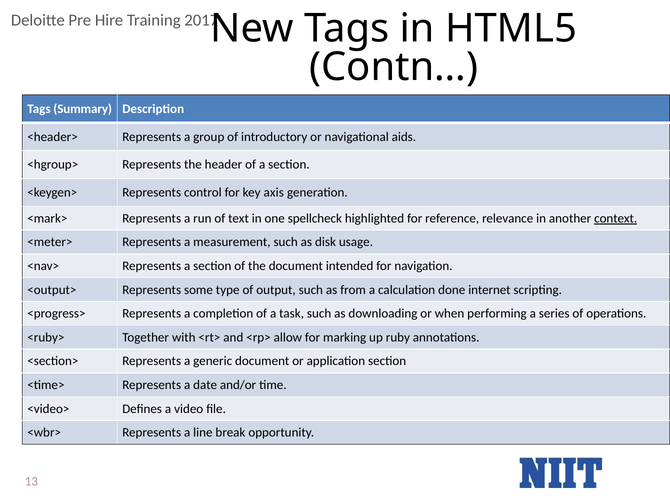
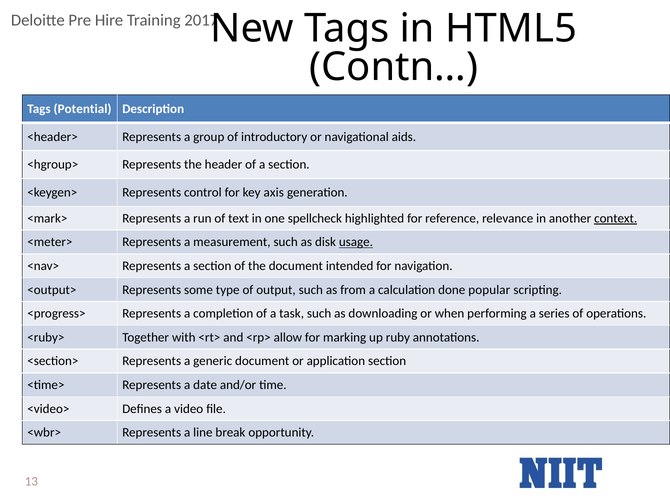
Summary: Summary -> Potential
usage underline: none -> present
internet: internet -> popular
